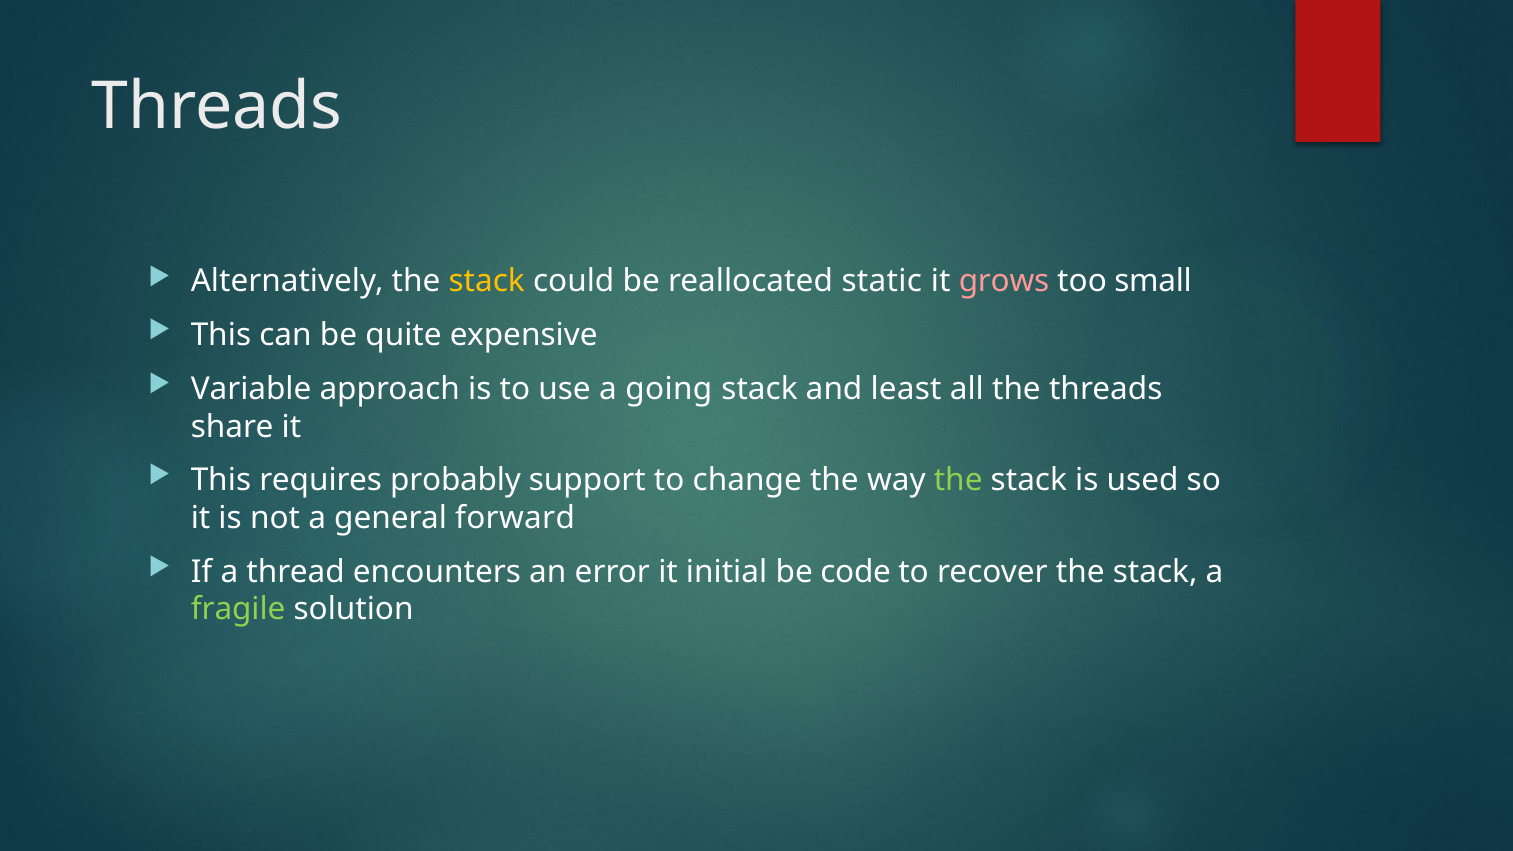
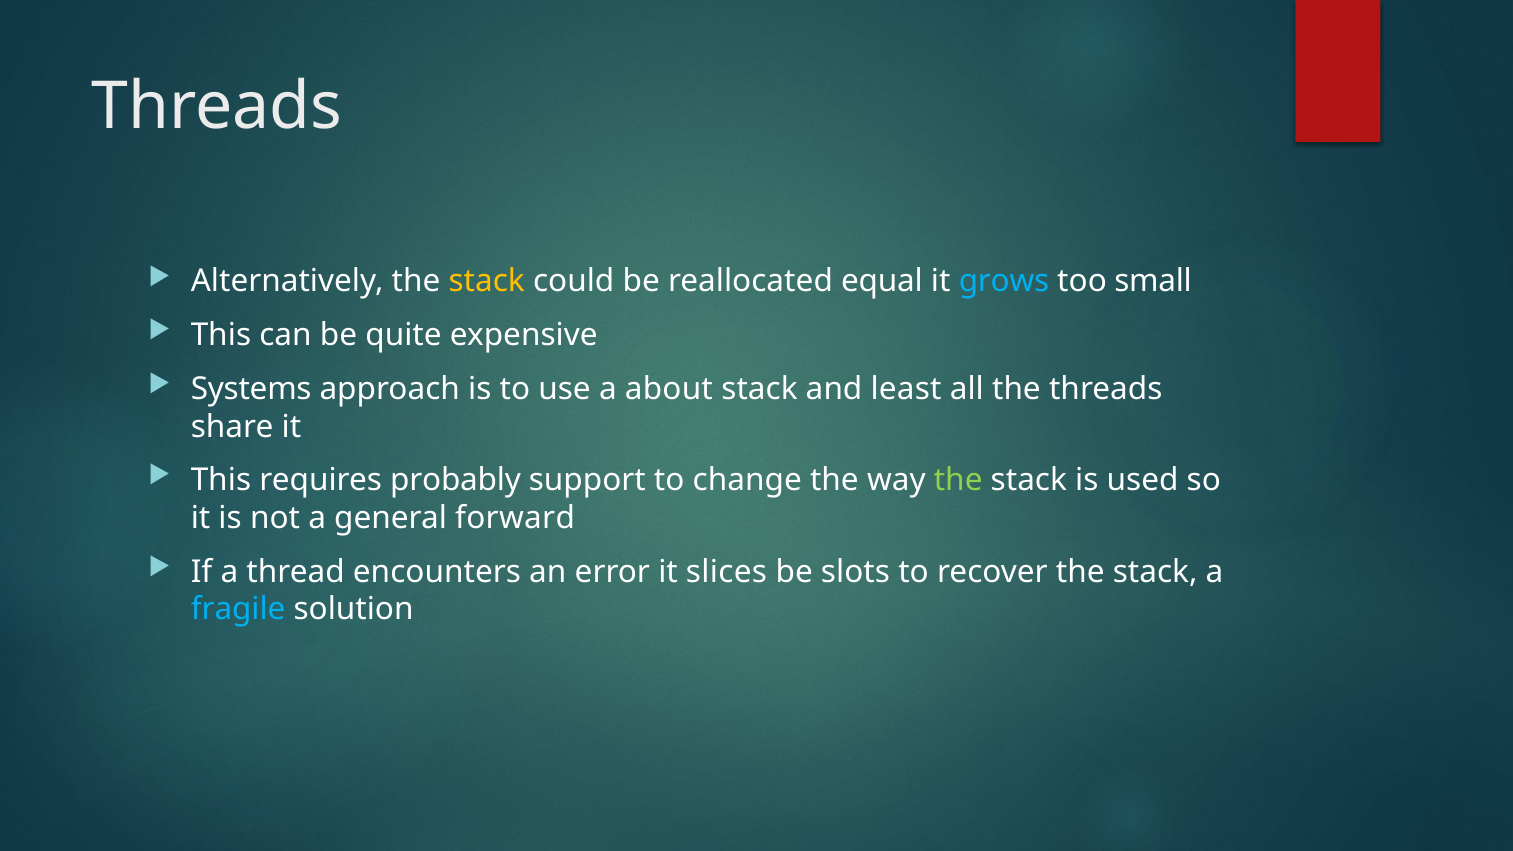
static: static -> equal
grows colour: pink -> light blue
Variable: Variable -> Systems
going: going -> about
initial: initial -> slices
code: code -> slots
fragile colour: light green -> light blue
